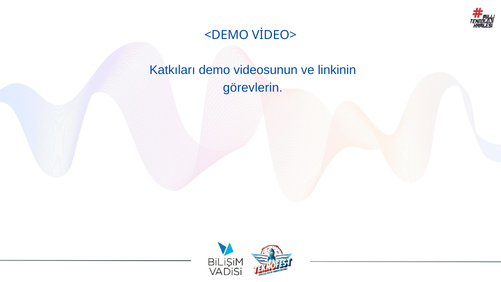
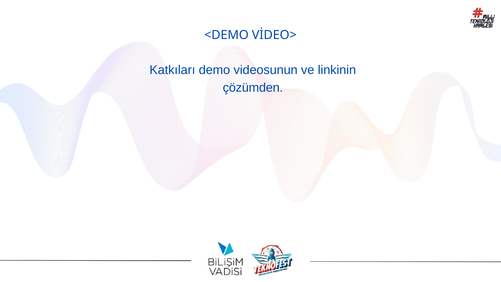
görevlerin: görevlerin -> çözümden
